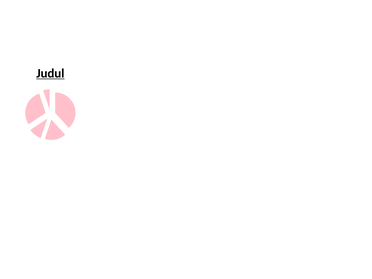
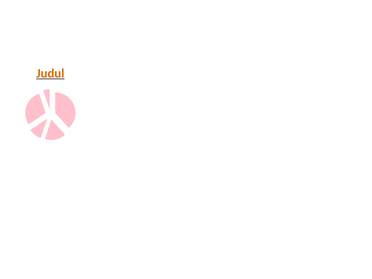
Judul colour: black -> orange
